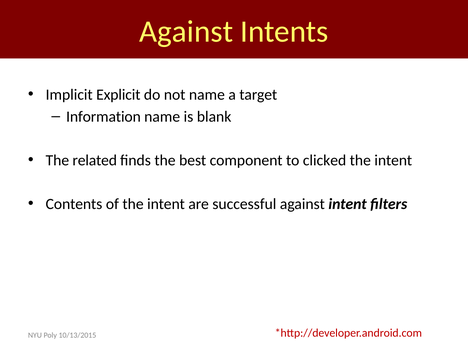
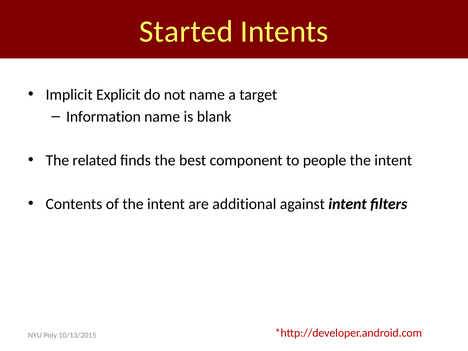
Against at (186, 31): Against -> Started
clicked: clicked -> people
successful: successful -> additional
